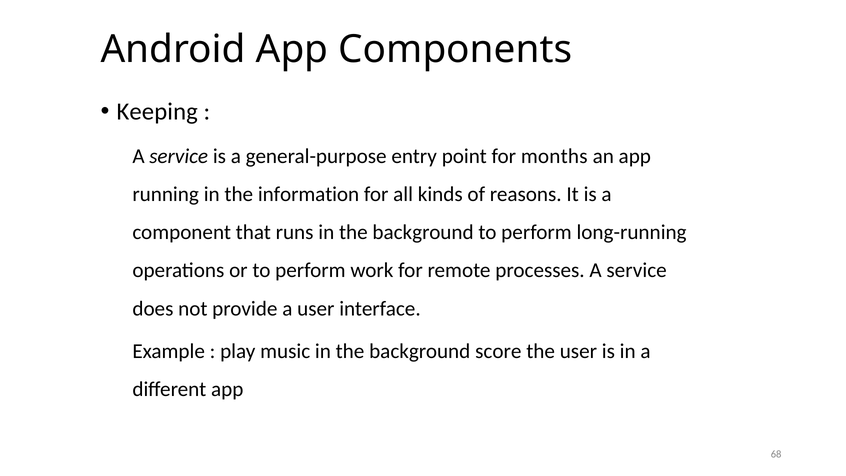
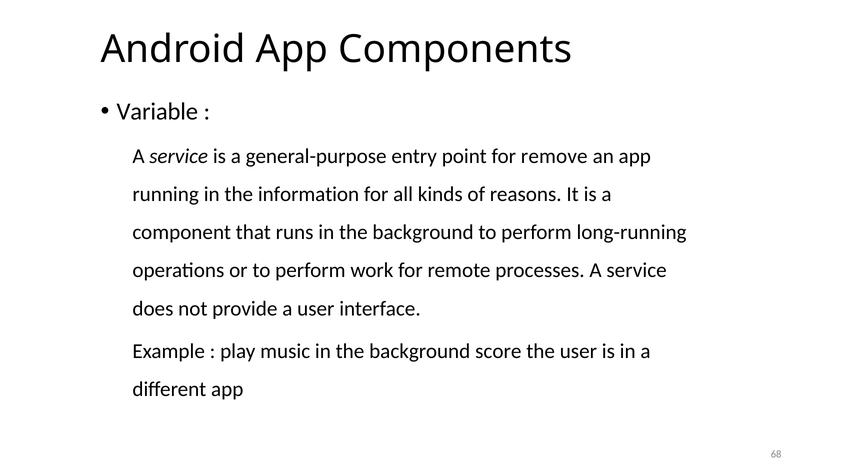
Keeping: Keeping -> Variable
months: months -> remove
